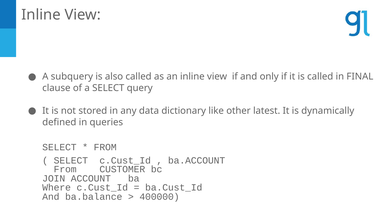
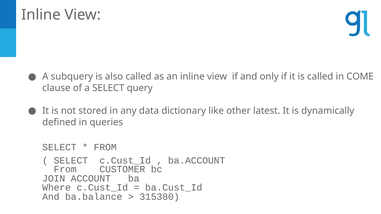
FINAL: FINAL -> COME
400000: 400000 -> 315380
